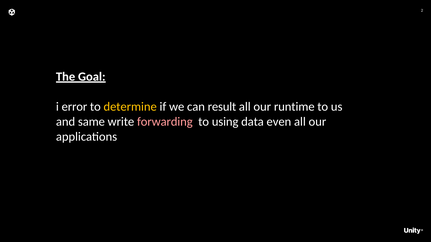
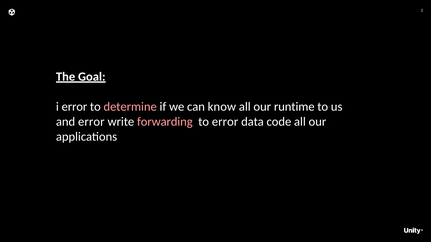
determine colour: yellow -> pink
result: result -> know
and same: same -> error
to using: using -> error
even: even -> code
